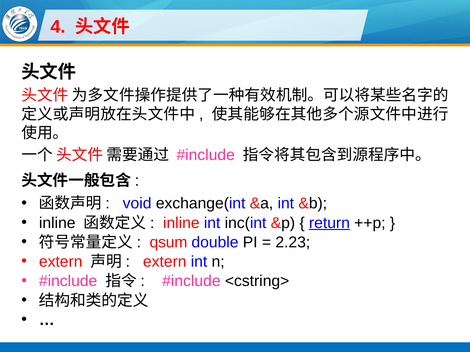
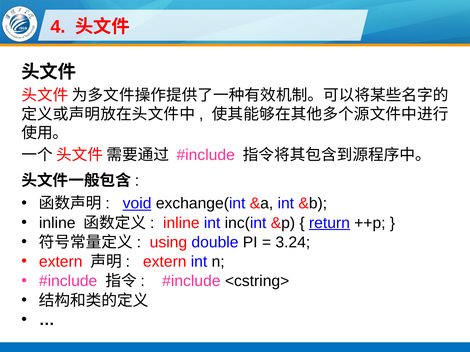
void underline: none -> present
qsum: qsum -> using
2.23: 2.23 -> 3.24
